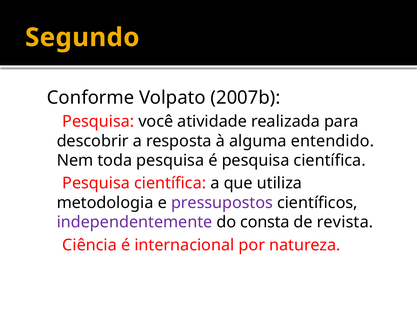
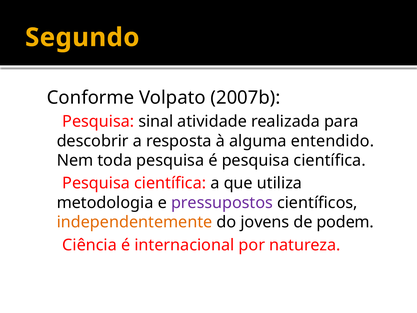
você: você -> sinal
independentemente colour: purple -> orange
consta: consta -> jovens
revista: revista -> podem
